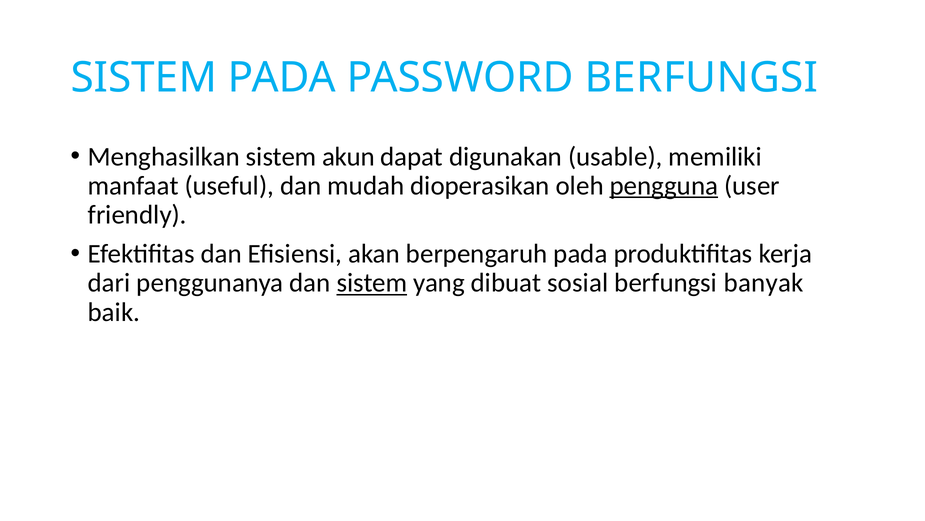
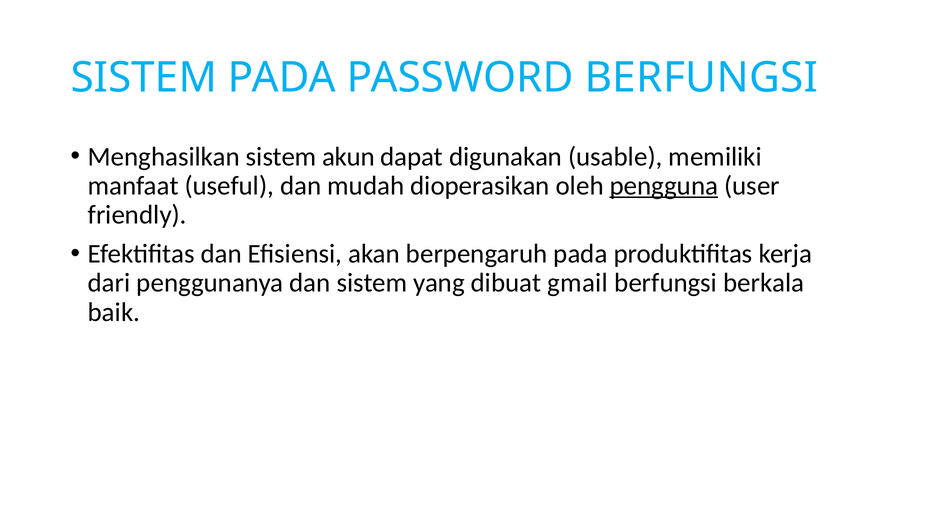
sistem at (372, 283) underline: present -> none
sosial: sosial -> gmail
banyak: banyak -> berkala
